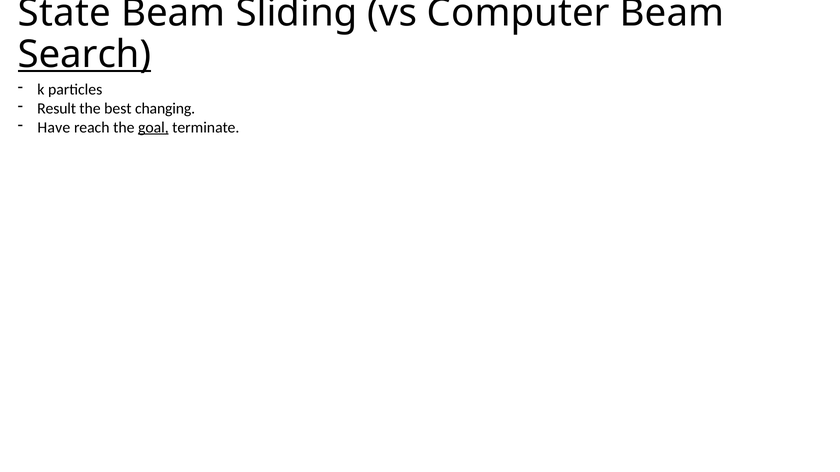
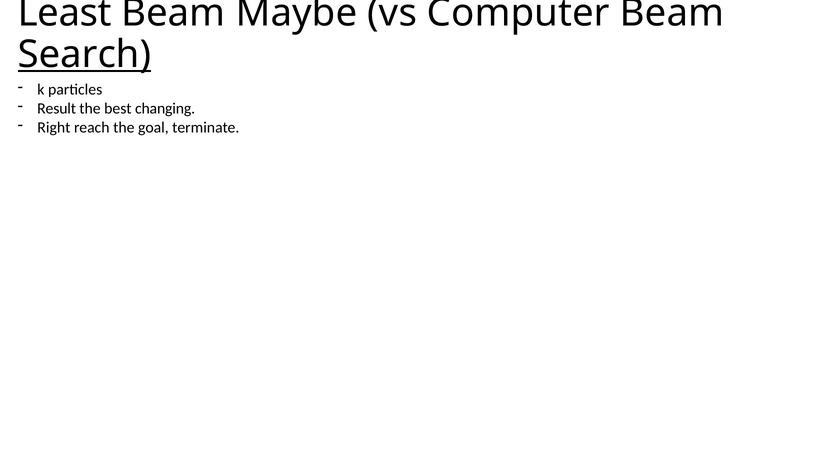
State: State -> Least
Sliding: Sliding -> Maybe
Have: Have -> Right
goal underline: present -> none
